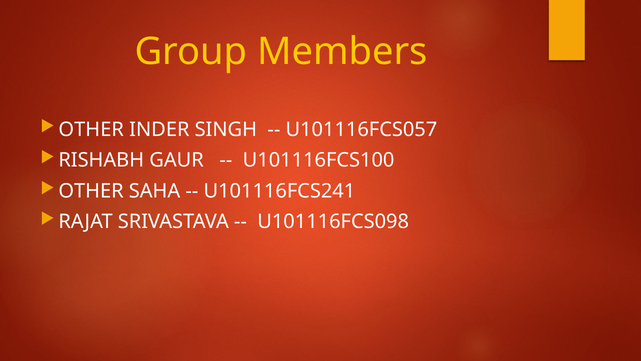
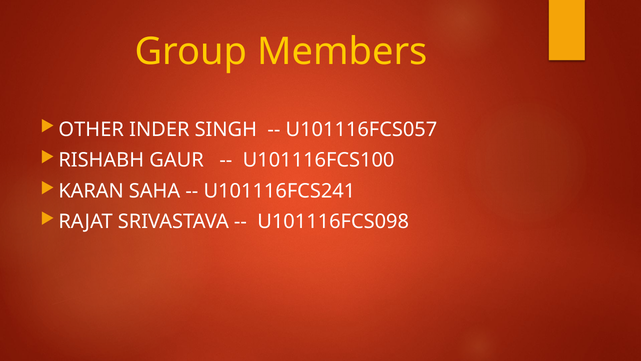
OTHER at (91, 191): OTHER -> KARAN
